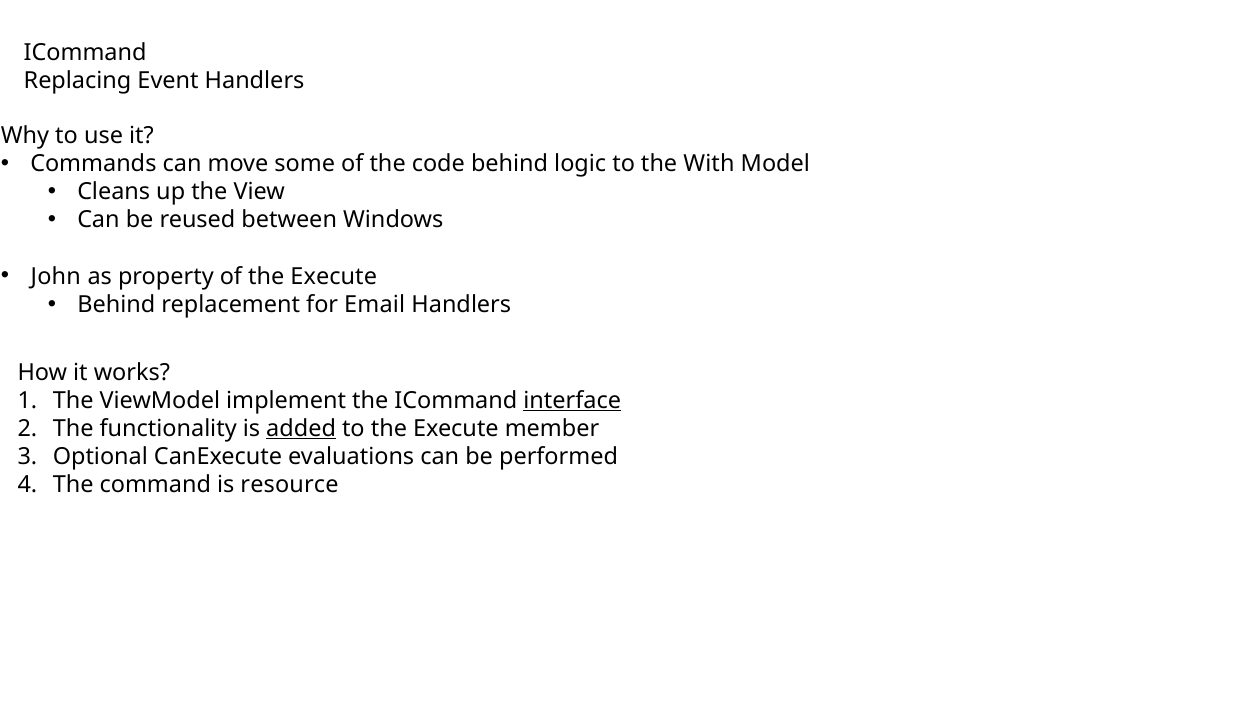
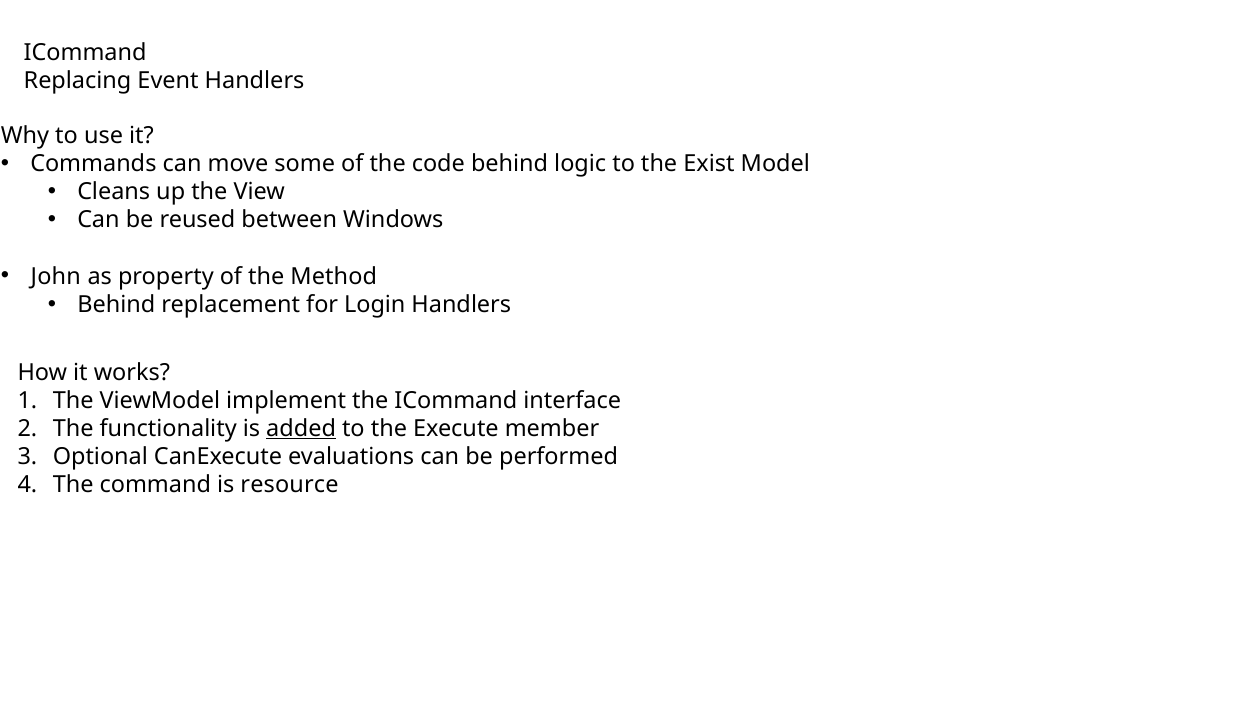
With: With -> Exist
of the Execute: Execute -> Method
Email: Email -> Login
interface underline: present -> none
